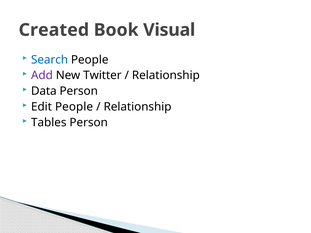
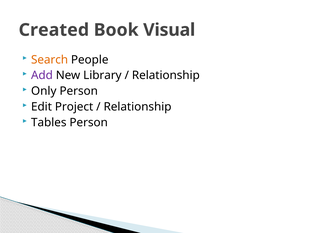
Search colour: blue -> orange
Twitter: Twitter -> Library
Data: Data -> Only
Edit People: People -> Project
